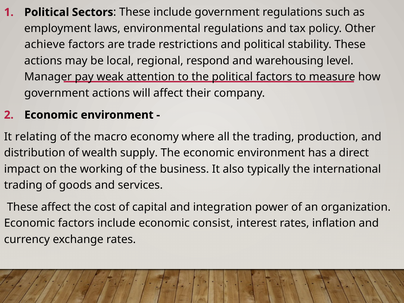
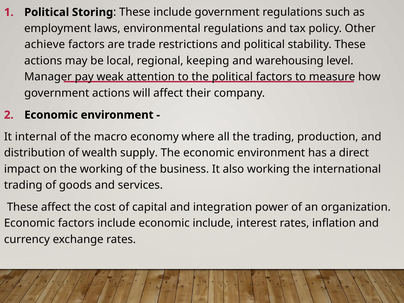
Sectors: Sectors -> Storing
respond: respond -> keeping
relating: relating -> internal
also typically: typically -> working
economic consist: consist -> include
